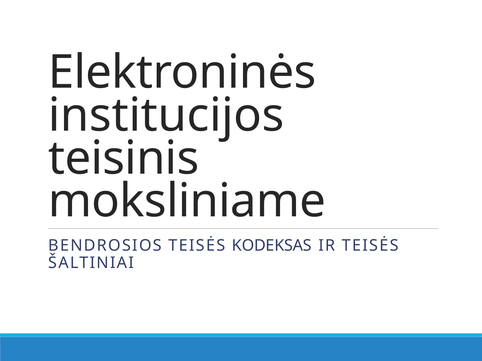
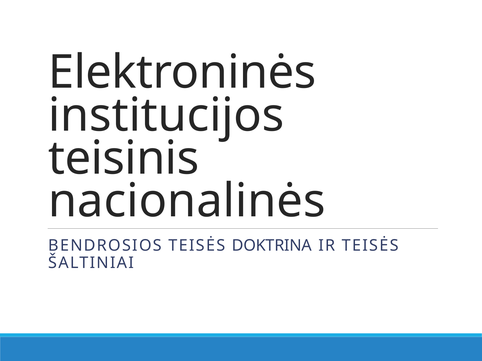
moksliniame: moksliniame -> nacionalinės
KODEKSAS: KODEKSAS -> DOKTRINA
